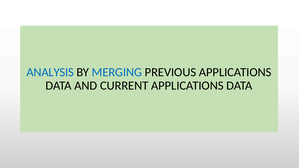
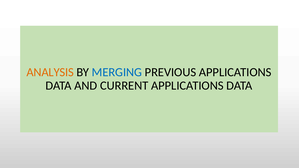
ANALYSIS colour: blue -> orange
